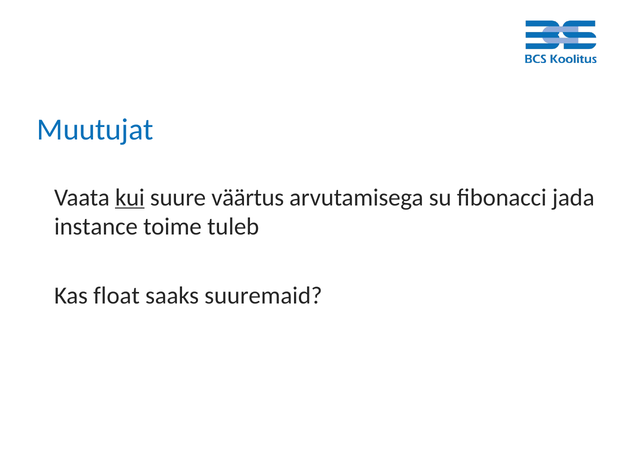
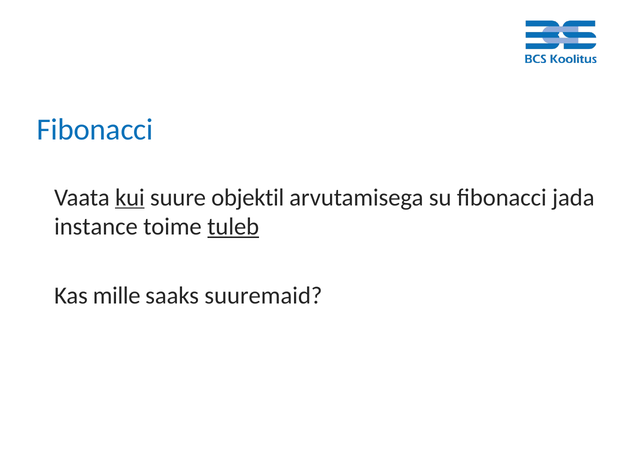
Muutujat at (95, 130): Muutujat -> Fibonacci
väärtus: väärtus -> objektil
tuleb underline: none -> present
float: float -> mille
